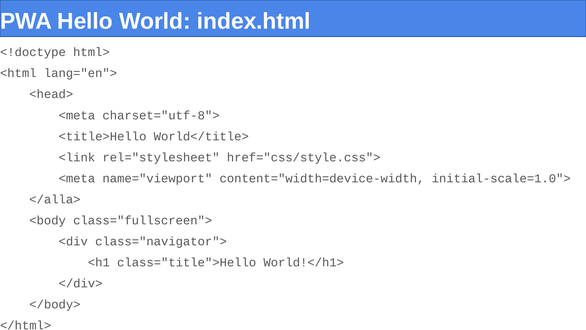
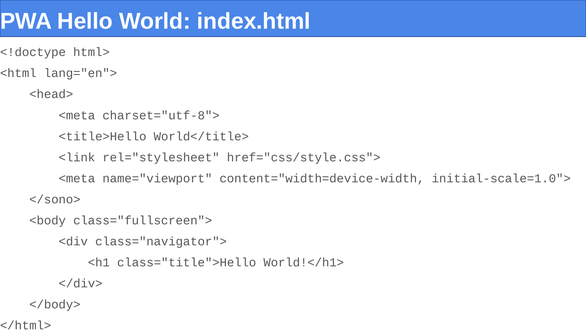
</alla>: </alla> -> </sono>
